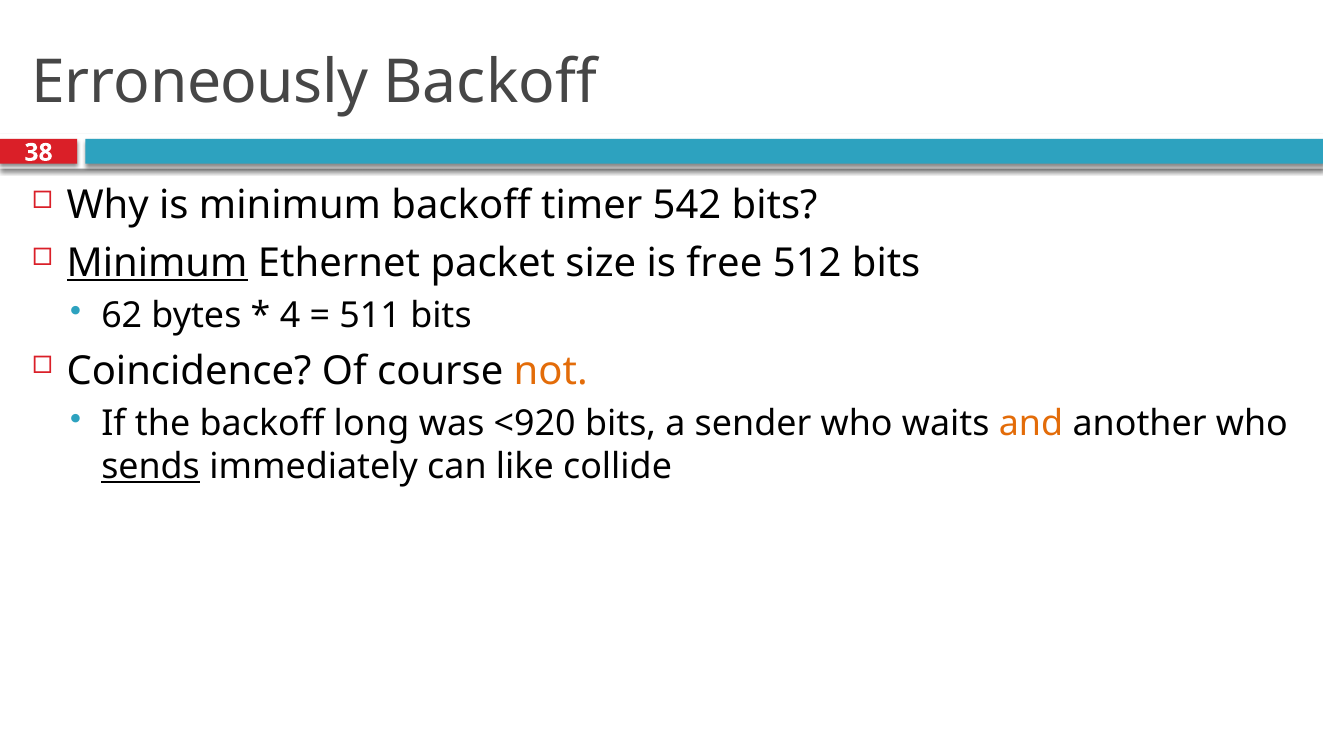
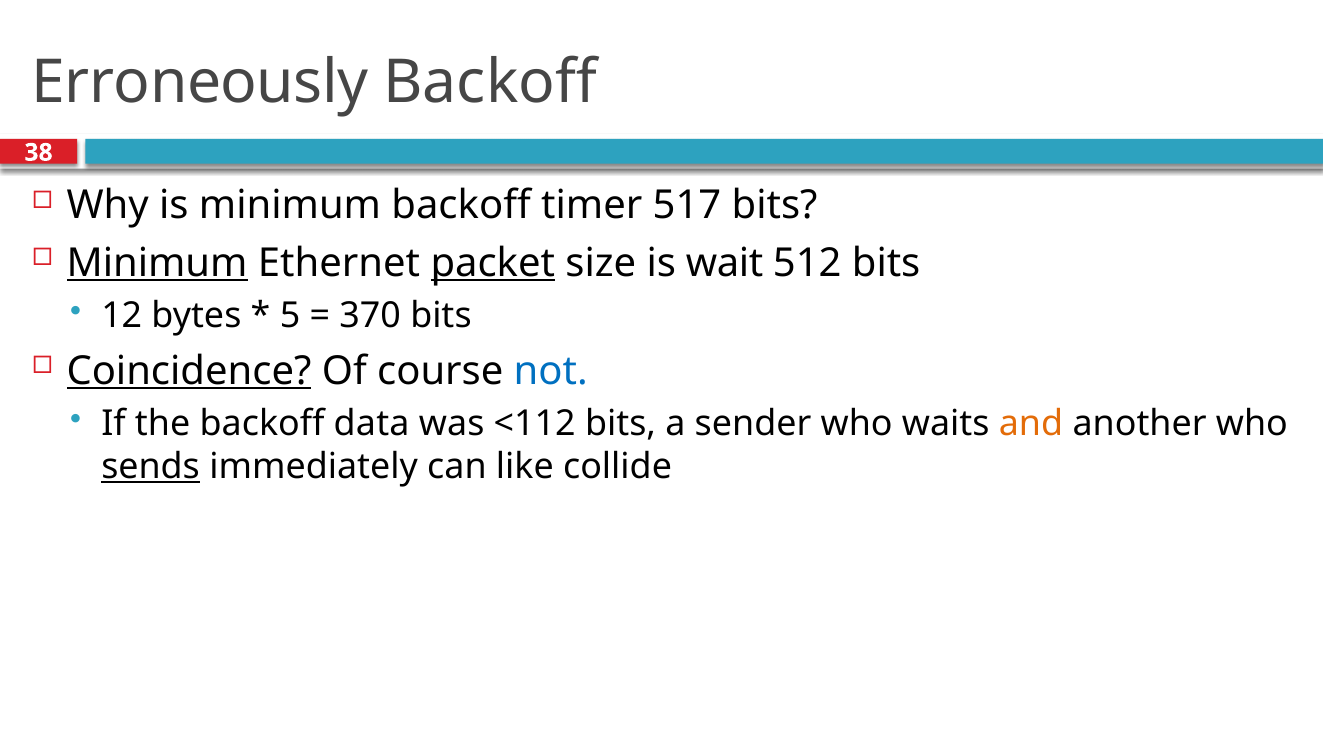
542: 542 -> 517
packet underline: none -> present
free: free -> wait
62: 62 -> 12
4: 4 -> 5
511: 511 -> 370
Coincidence underline: none -> present
not colour: orange -> blue
long: long -> data
<920: <920 -> <112
